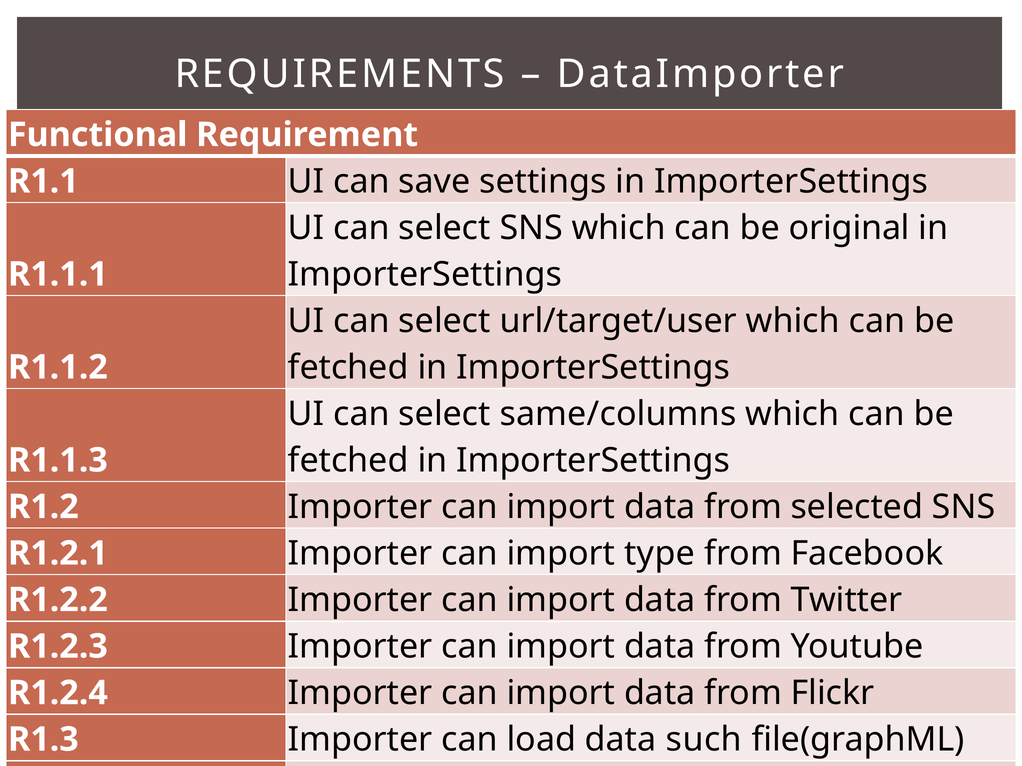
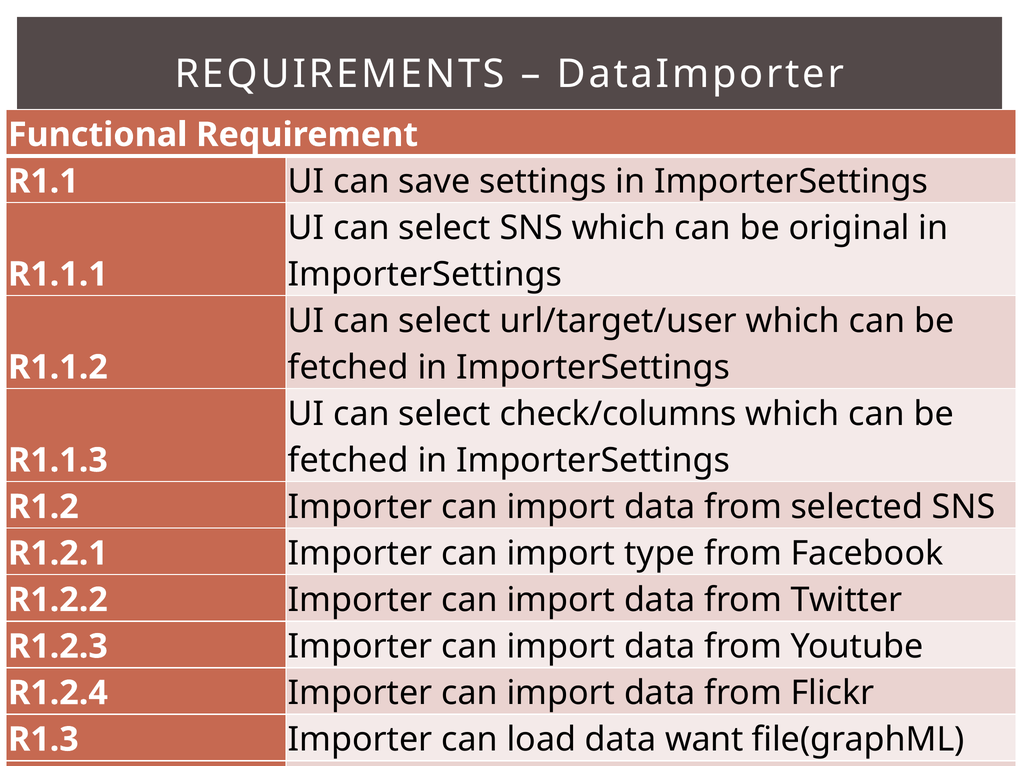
same/columns: same/columns -> check/columns
such: such -> want
